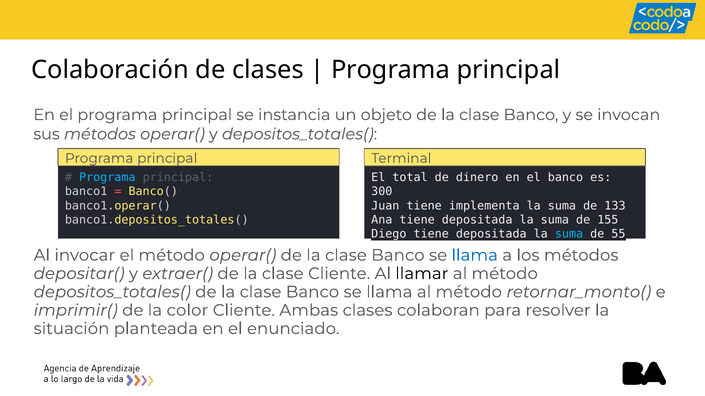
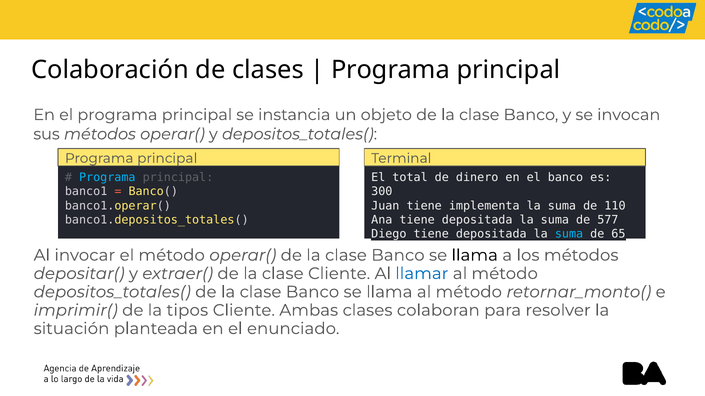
133: 133 -> 110
155: 155 -> 577
55: 55 -> 65
llama at (475, 256) colour: blue -> black
llamar colour: black -> blue
color: color -> tipos
